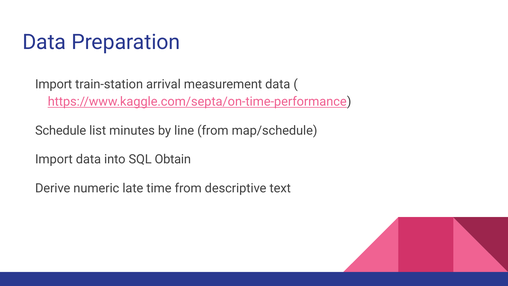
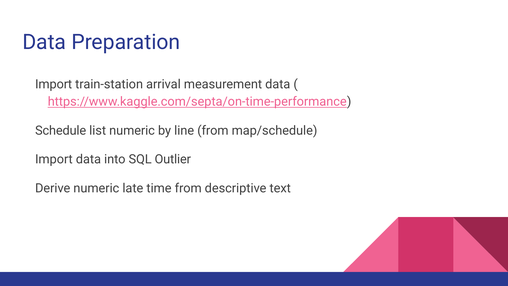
list minutes: minutes -> numeric
Obtain: Obtain -> Outlier
